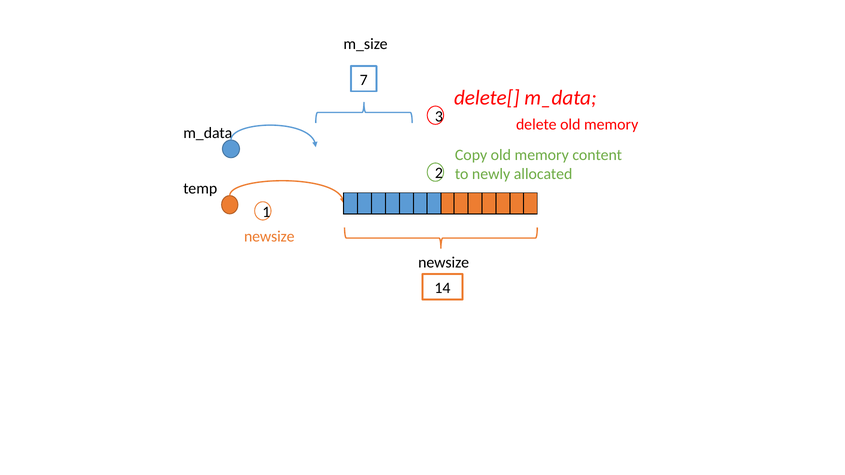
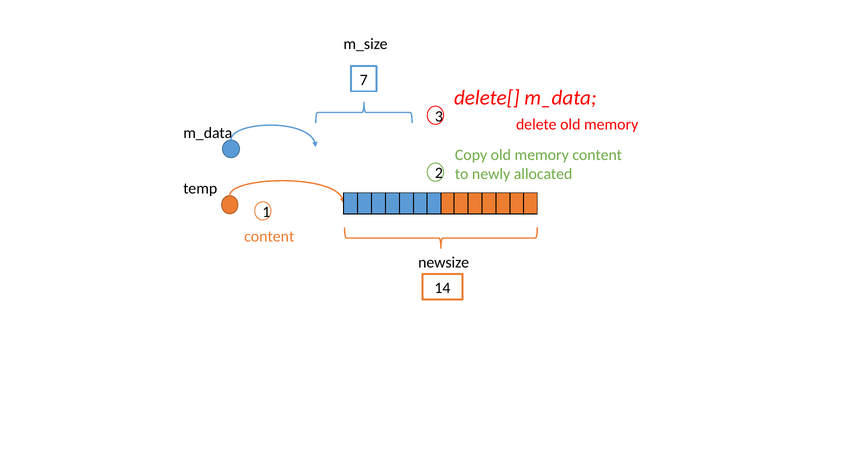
newsize at (269, 237): newsize -> content
